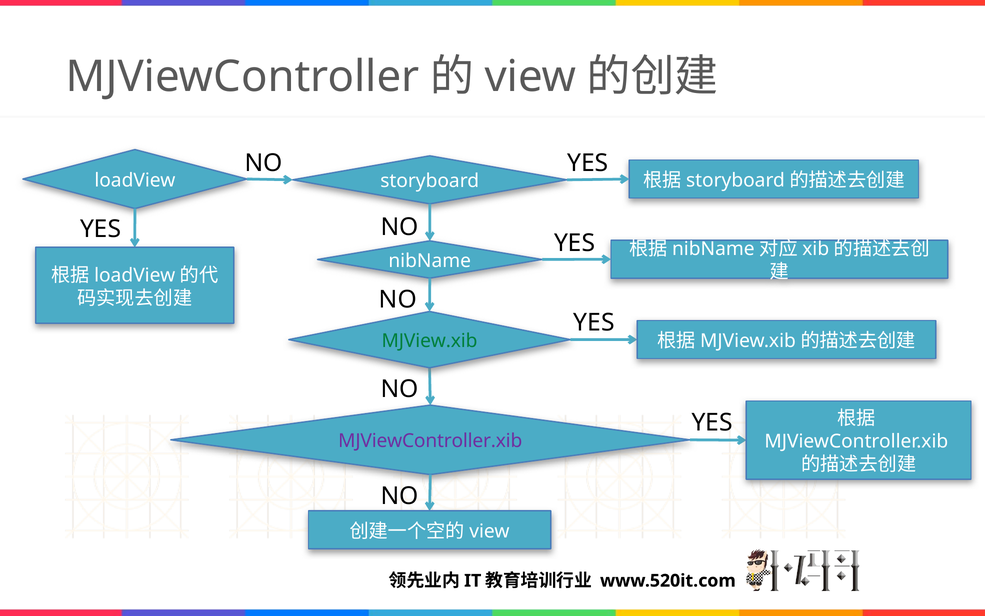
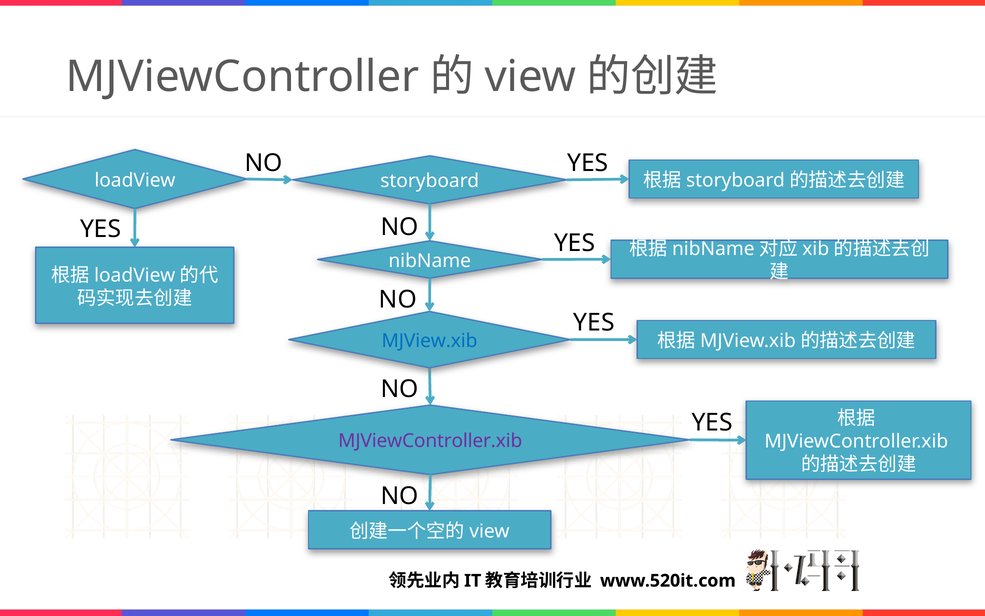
MJView.xib colour: green -> blue
